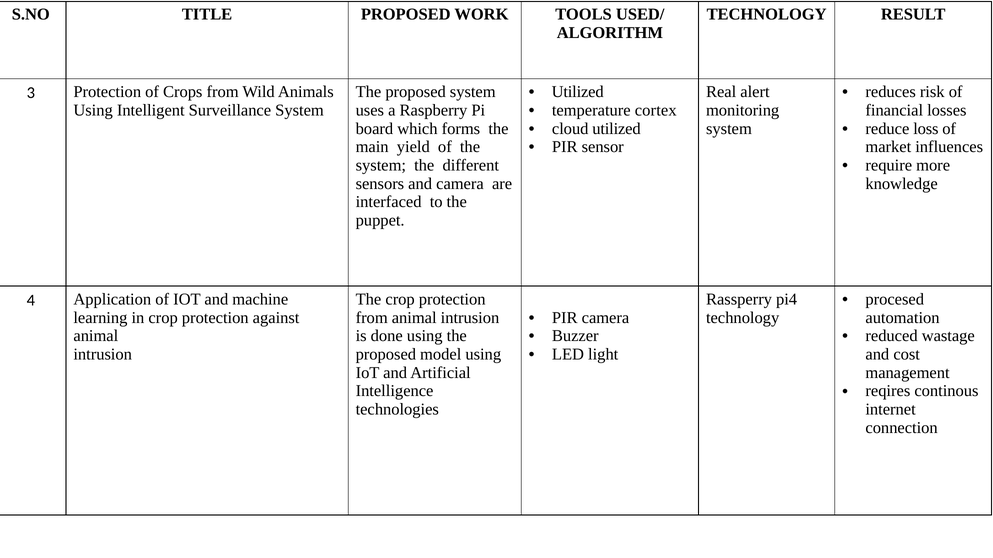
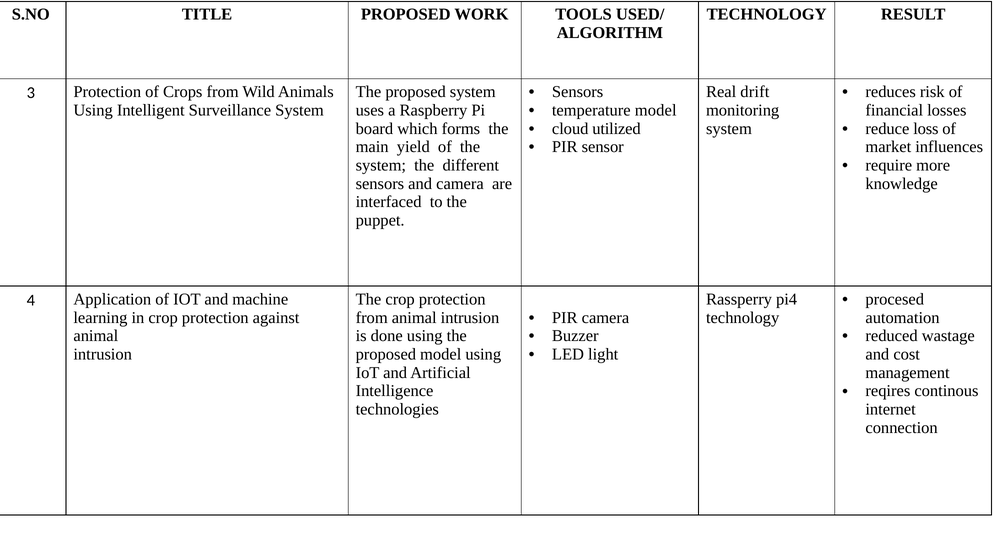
Utilized at (578, 92): Utilized -> Sensors
alert: alert -> drift
temperature cortex: cortex -> model
